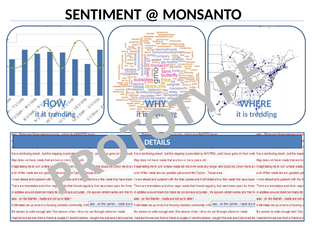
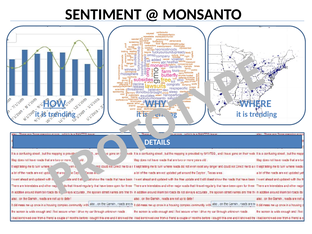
HOW underline: none -> present
